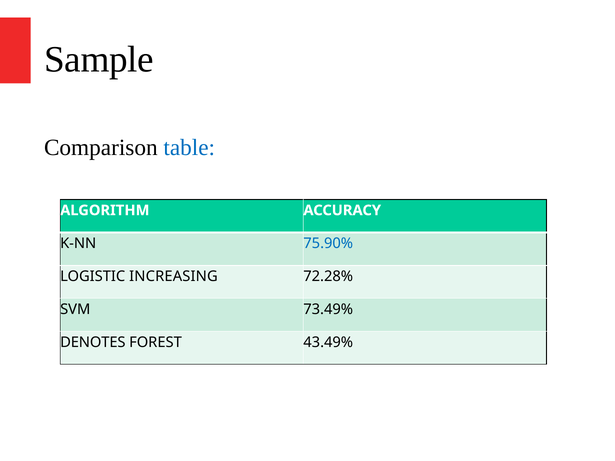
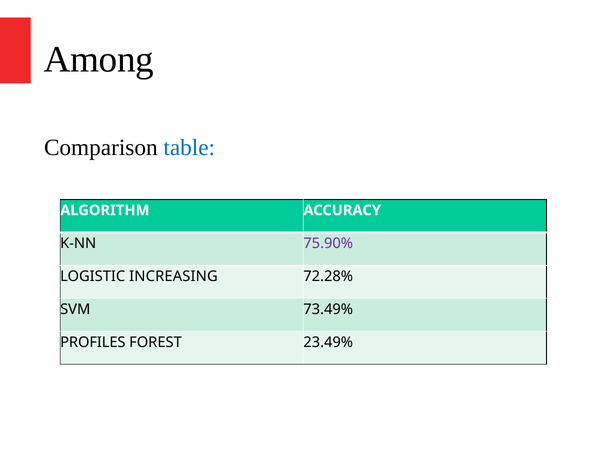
Sample: Sample -> Among
75.90% colour: blue -> purple
DENOTES: DENOTES -> PROFILES
43.49%: 43.49% -> 23.49%
